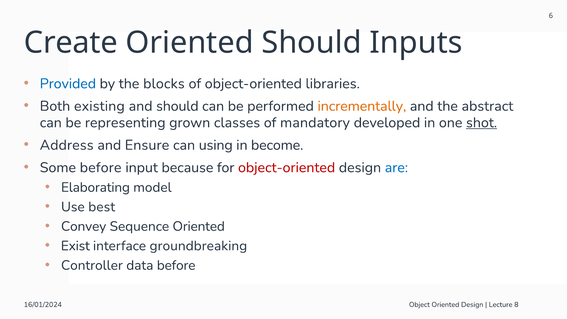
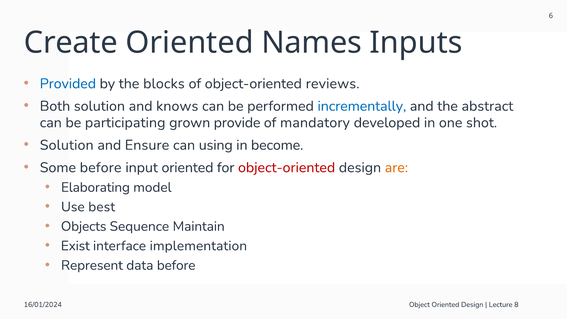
Oriented Should: Should -> Names
libraries: libraries -> reviews
Both existing: existing -> solution
and should: should -> knows
incrementally colour: orange -> blue
representing: representing -> participating
classes: classes -> provide
shot underline: present -> none
Address at (67, 145): Address -> Solution
input because: because -> oriented
are colour: blue -> orange
Convey: Convey -> Objects
Sequence Oriented: Oriented -> Maintain
groundbreaking: groundbreaking -> implementation
Controller: Controller -> Represent
